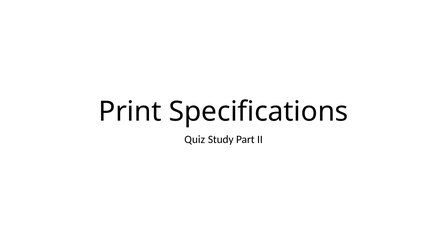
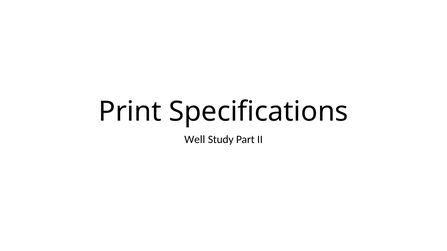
Quiz: Quiz -> Well
